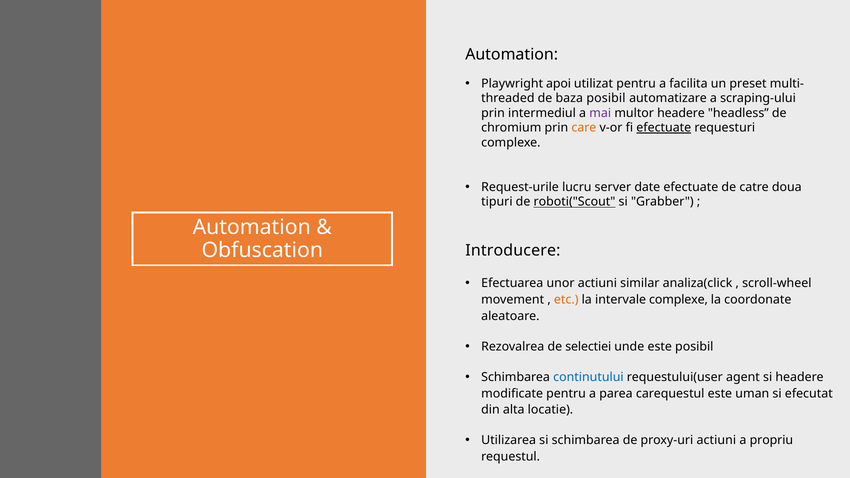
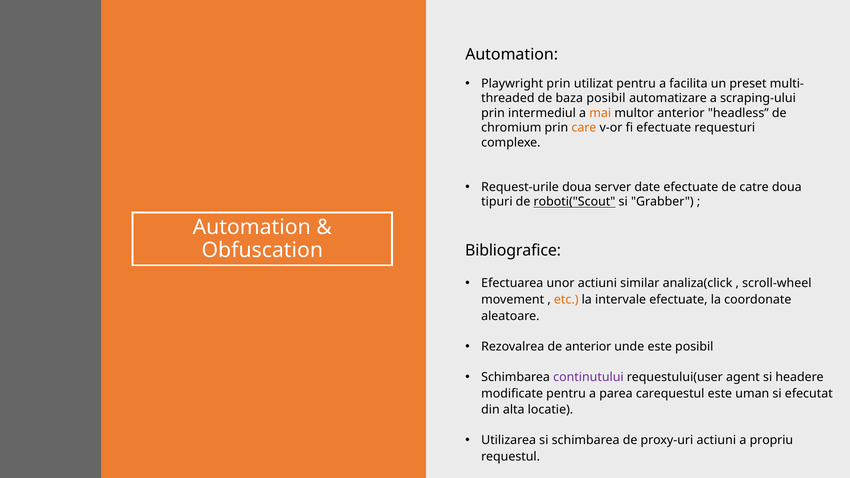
Playwright apoi: apoi -> prin
mai colour: purple -> orange
multor headere: headere -> anterior
efectuate at (664, 128) underline: present -> none
Request-urile lucru: lucru -> doua
Introducere: Introducere -> Bibliografice
intervale complexe: complexe -> efectuate
de selectiei: selectiei -> anterior
continutului colour: blue -> purple
